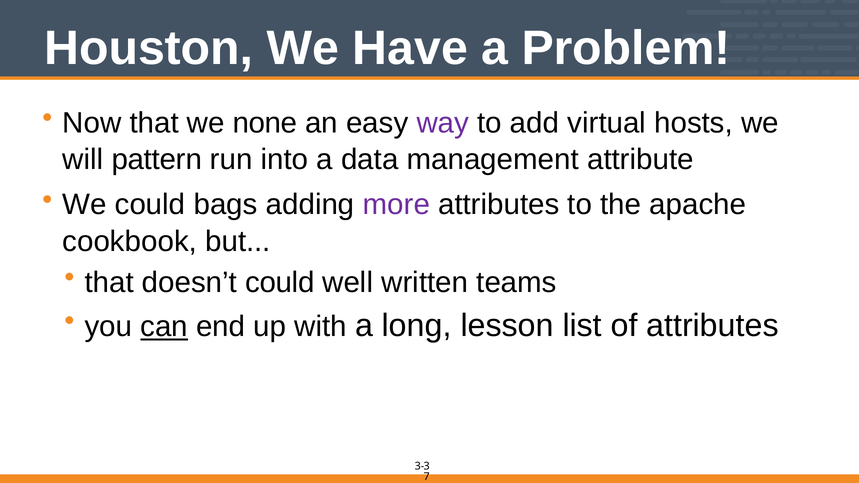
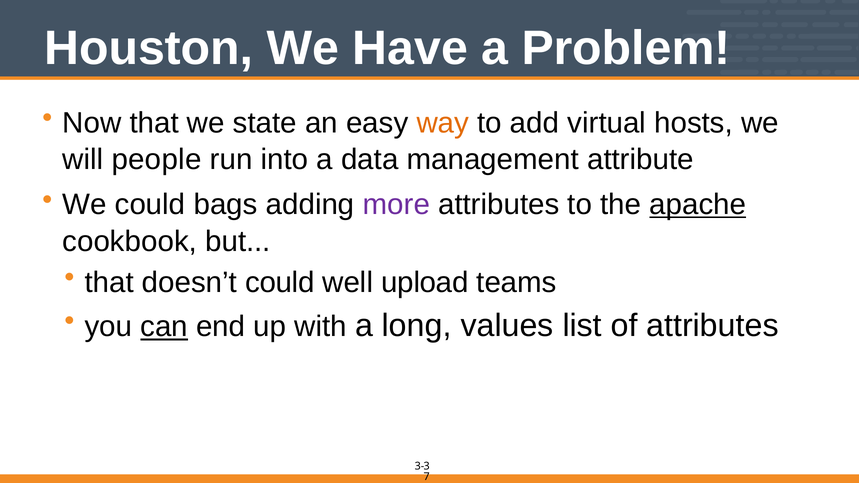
none: none -> state
way colour: purple -> orange
pattern: pattern -> people
apache underline: none -> present
written: written -> upload
lesson: lesson -> values
